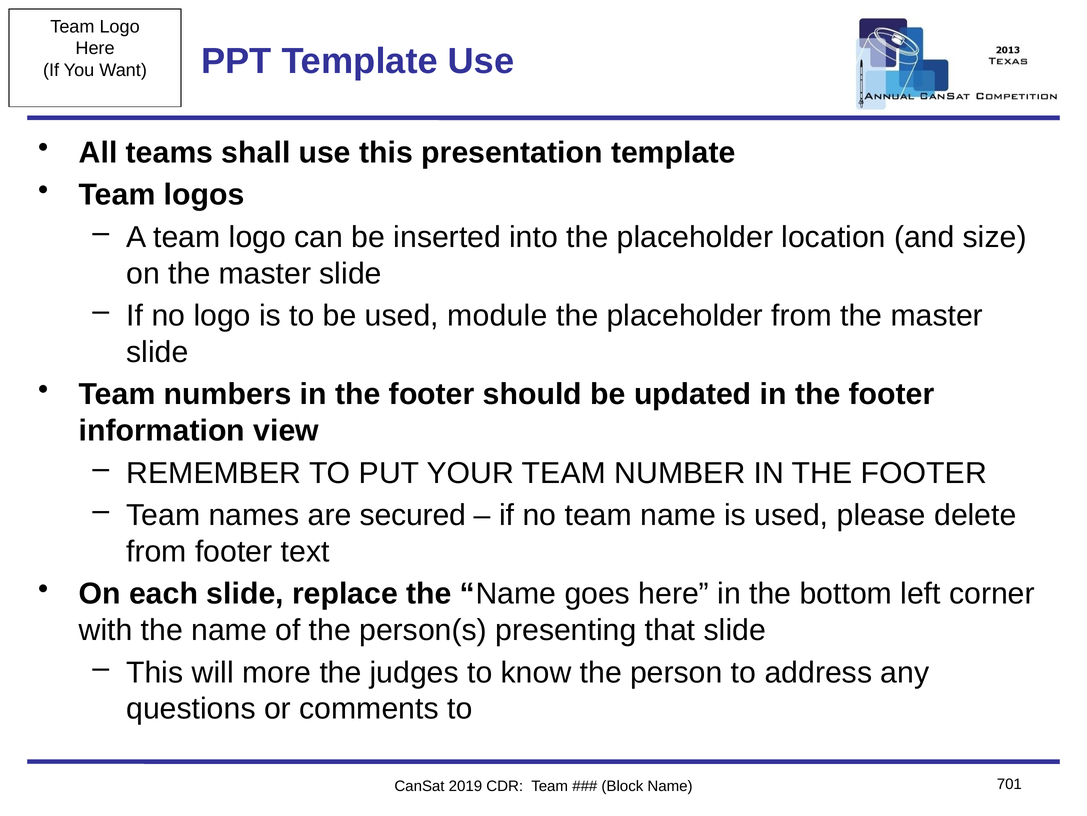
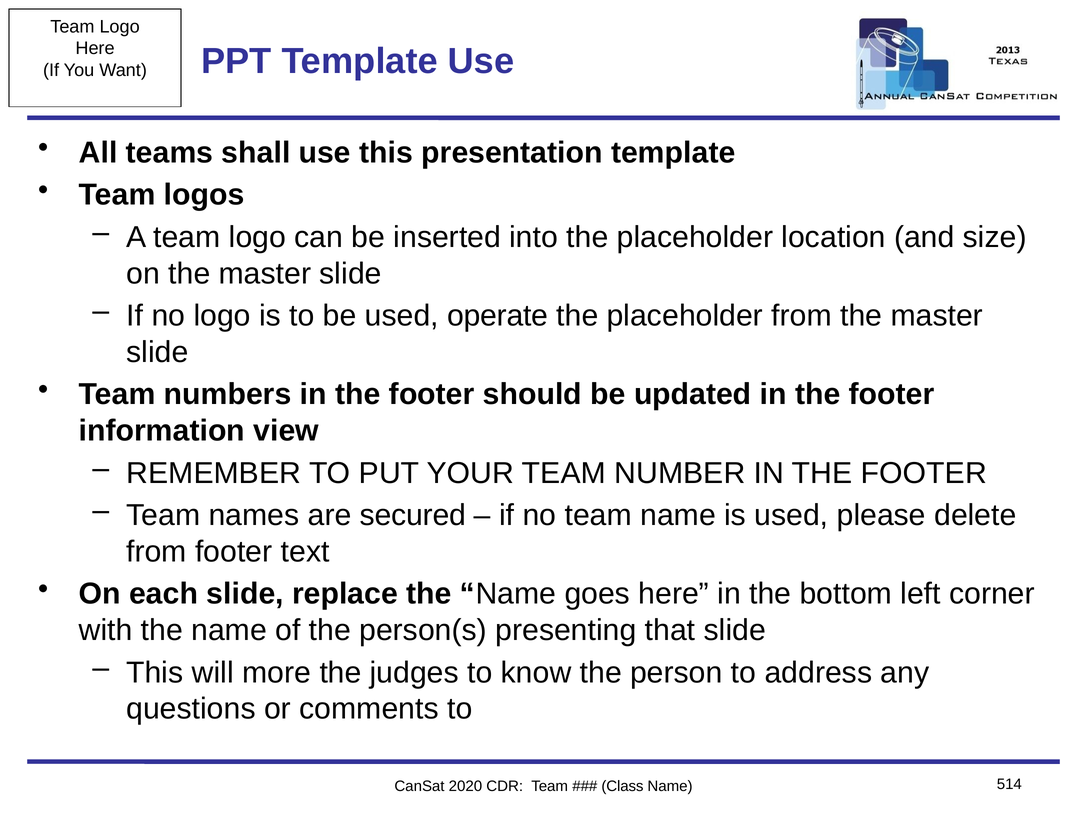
module: module -> operate
2019: 2019 -> 2020
Block: Block -> Class
701: 701 -> 514
